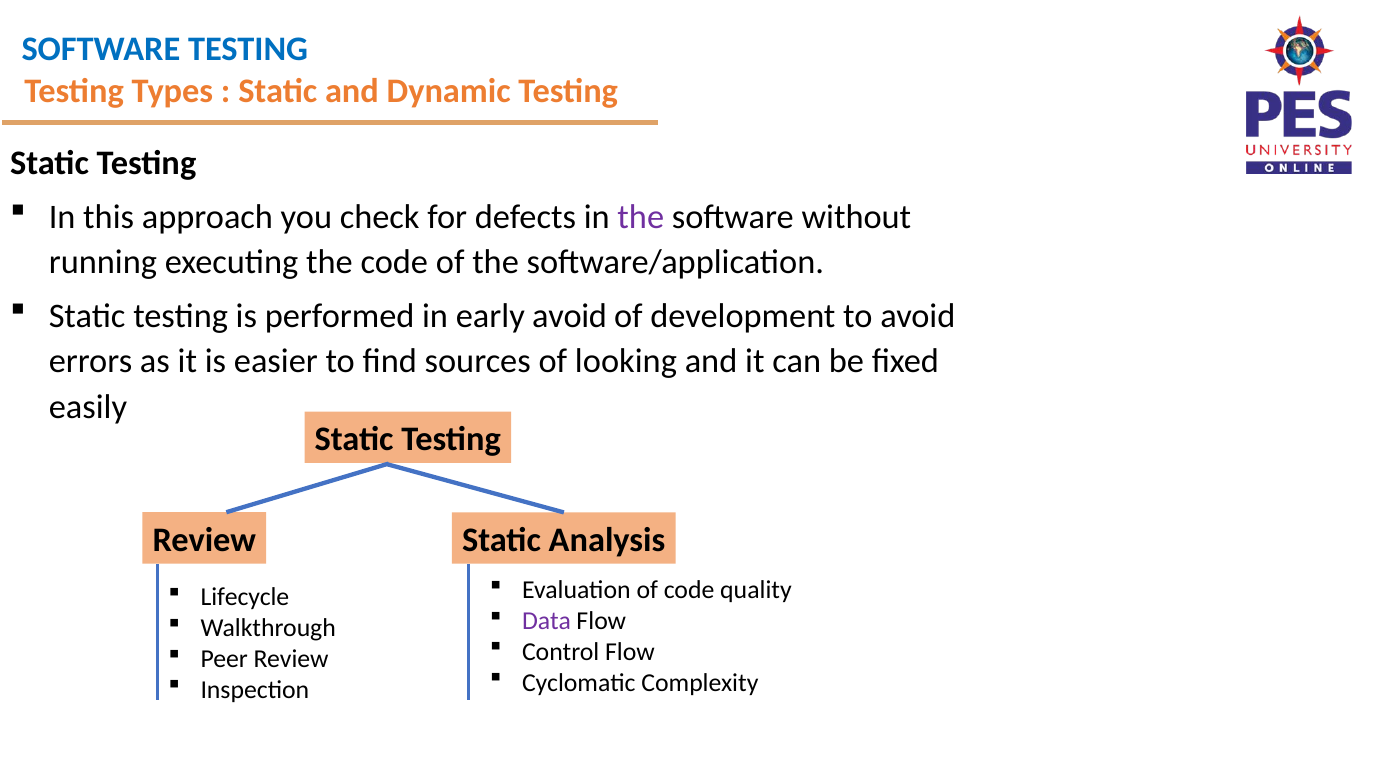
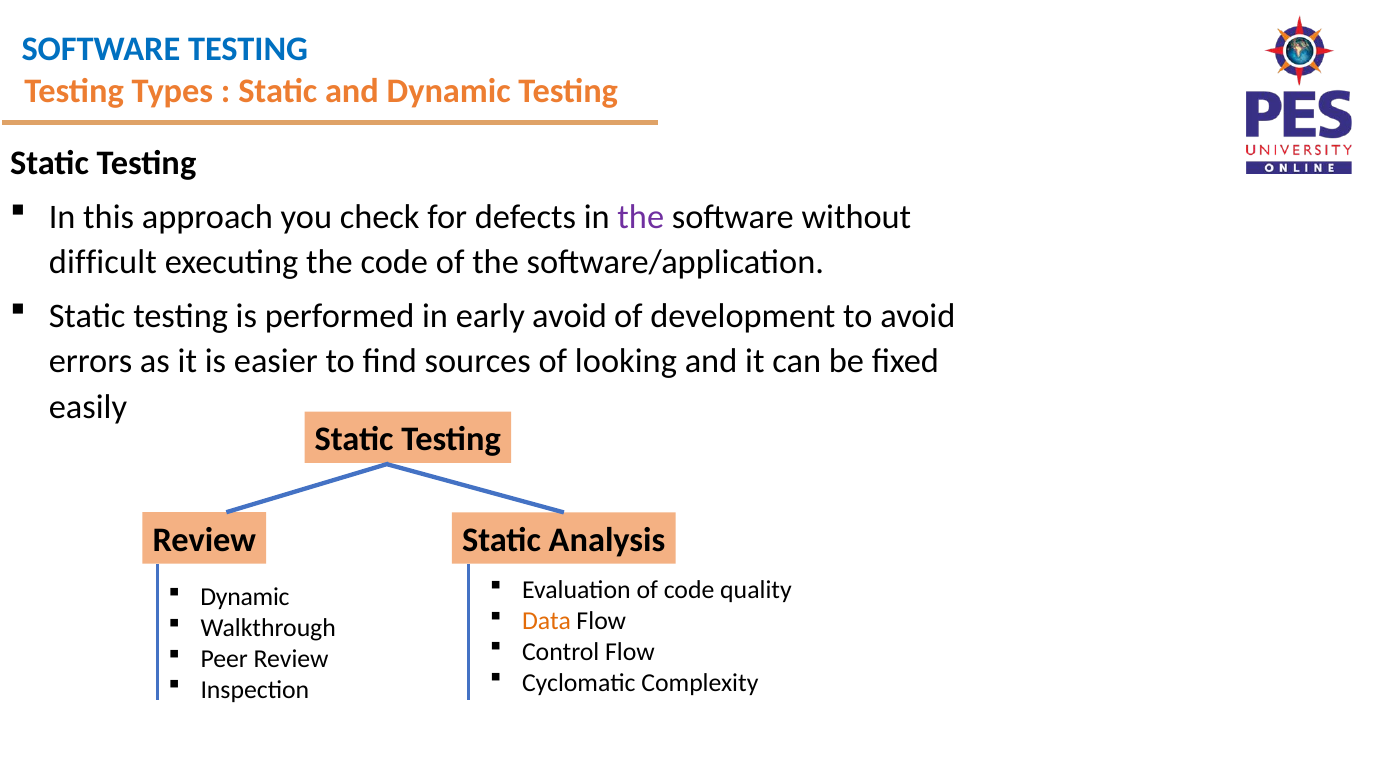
running: running -> difficult
Lifecycle at (245, 597): Lifecycle -> Dynamic
Data colour: purple -> orange
